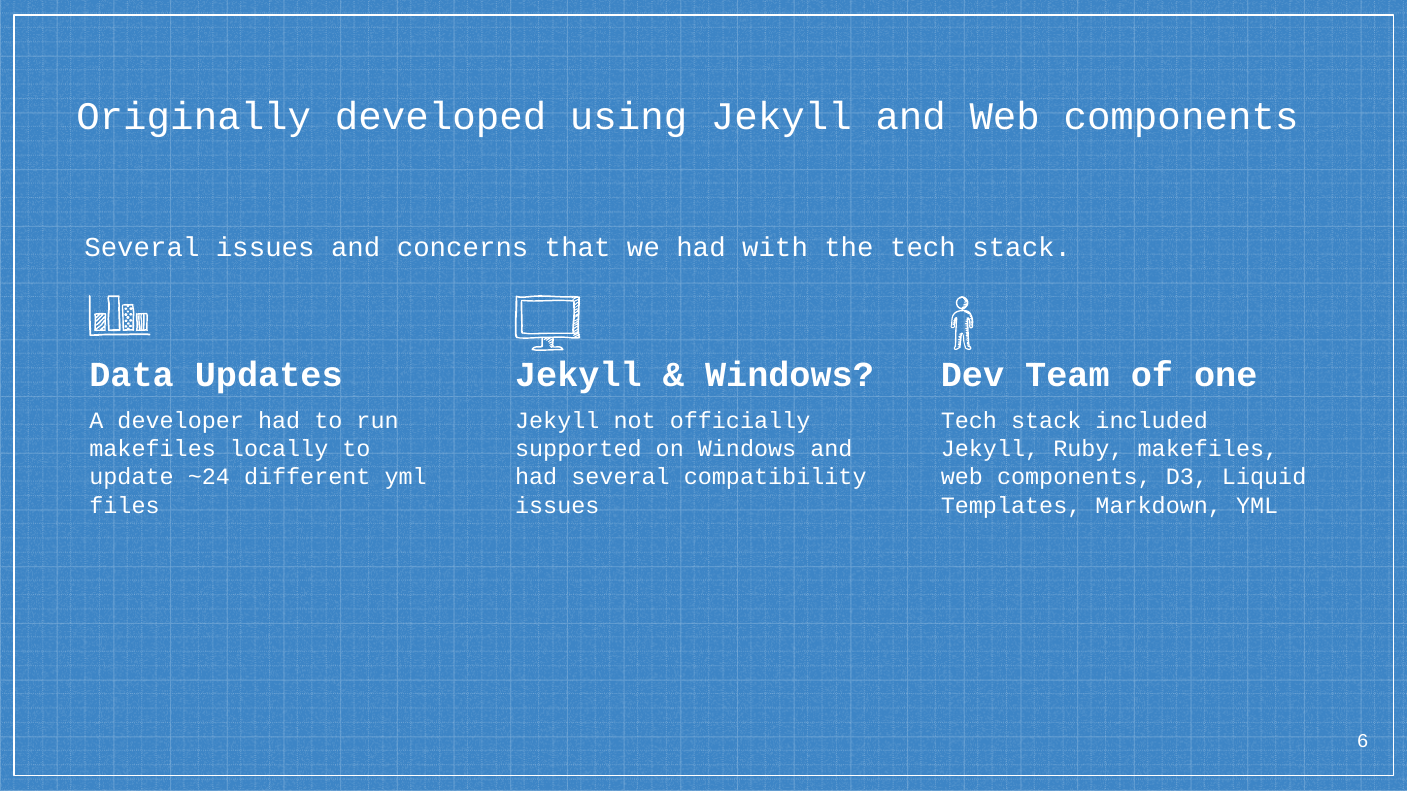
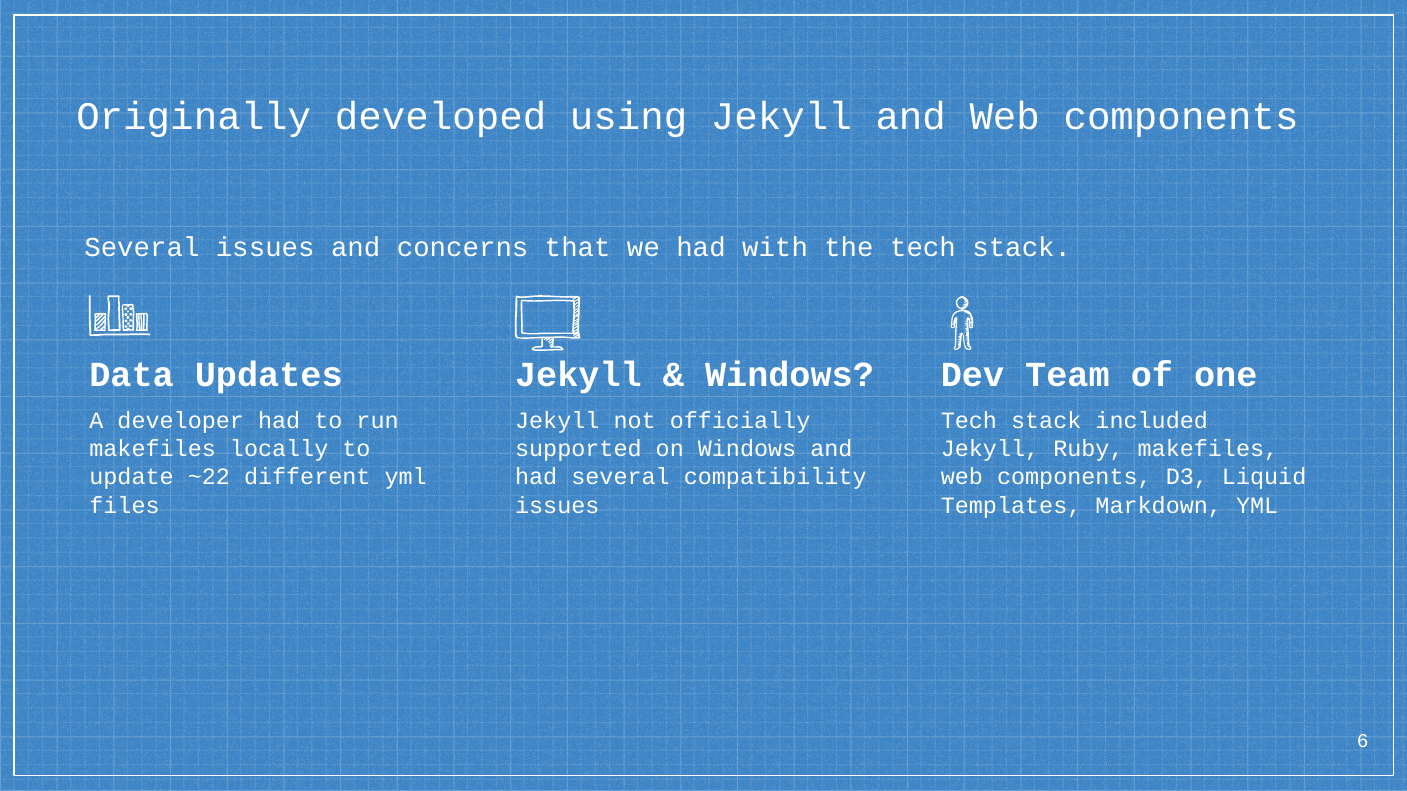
~24: ~24 -> ~22
